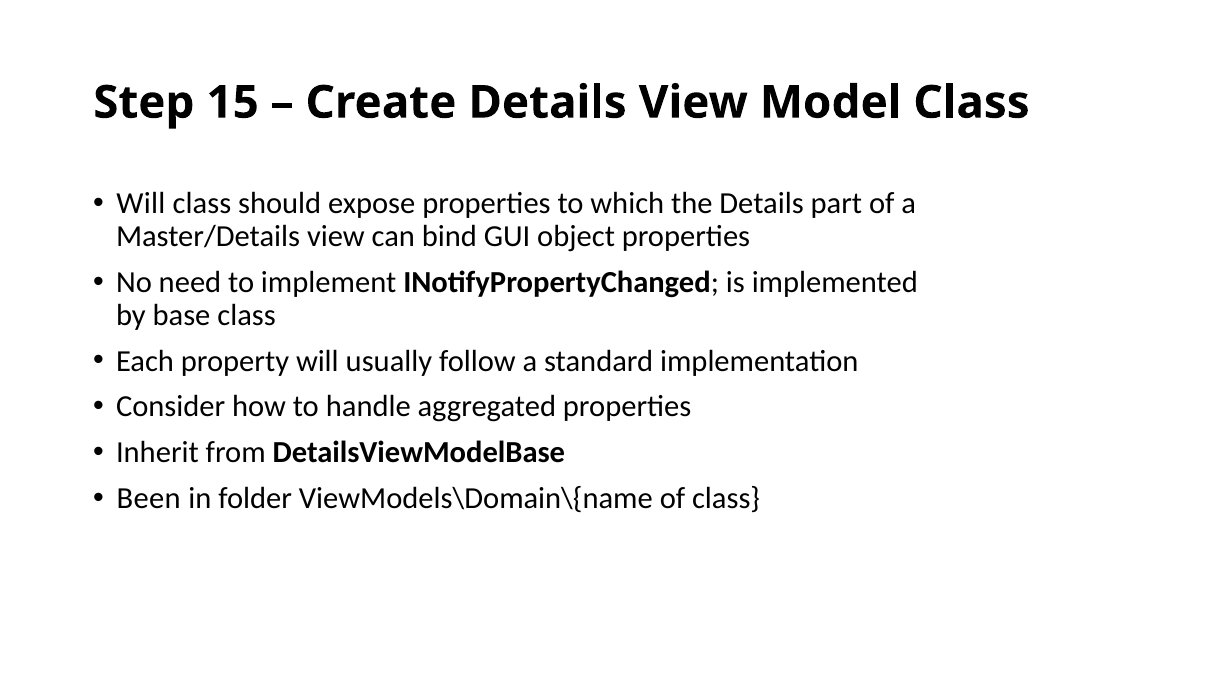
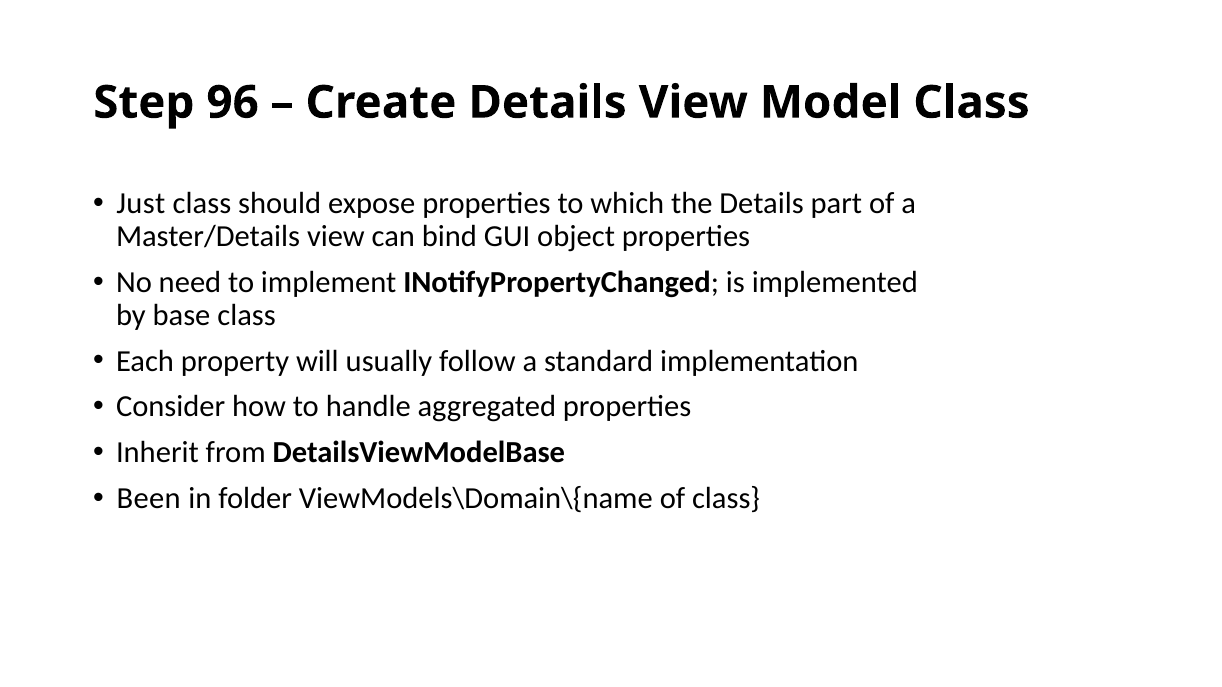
15: 15 -> 96
Will at (141, 204): Will -> Just
